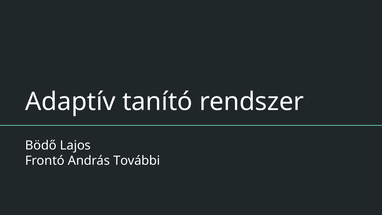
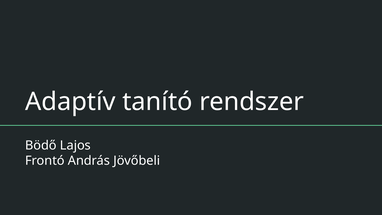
További: További -> Jövőbeli
